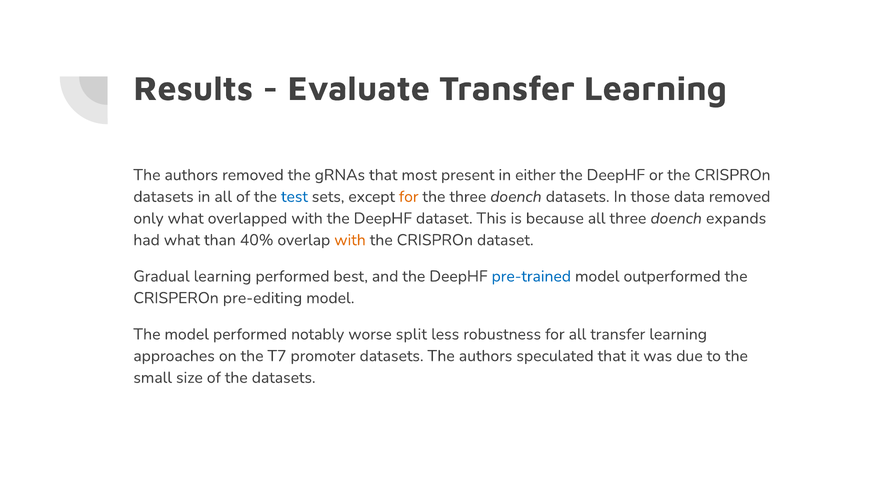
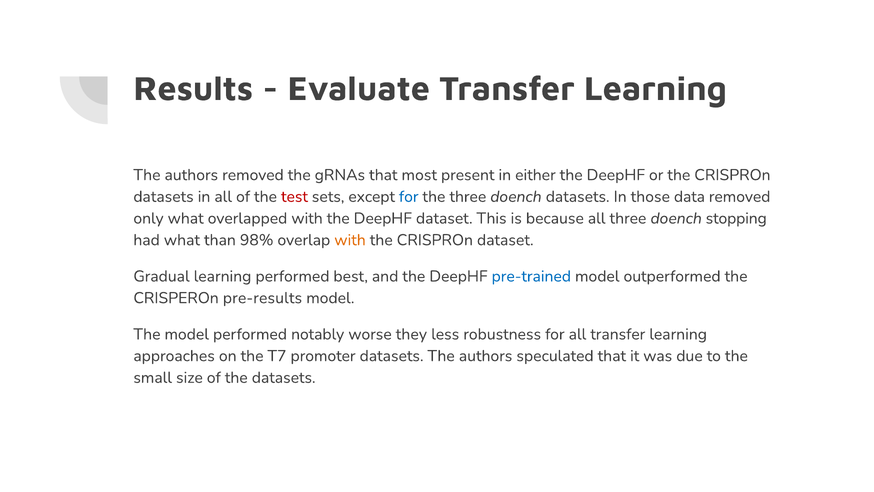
test colour: blue -> red
for at (409, 196) colour: orange -> blue
expands: expands -> stopping
40%: 40% -> 98%
pre-editing: pre-editing -> pre-results
split: split -> they
